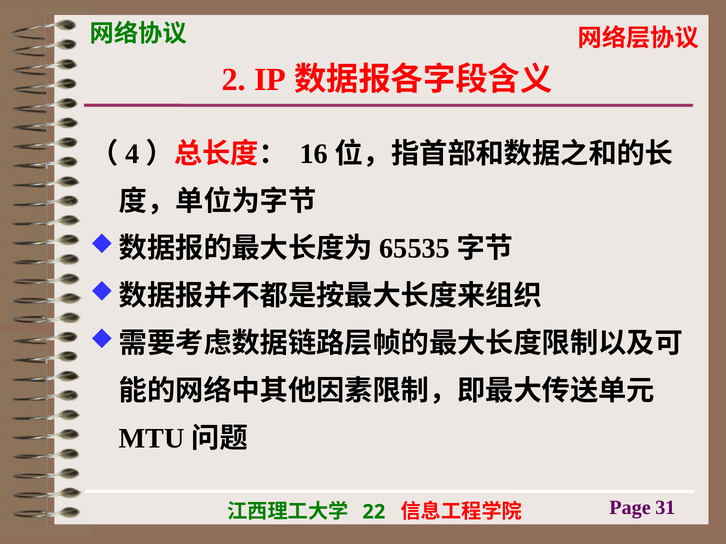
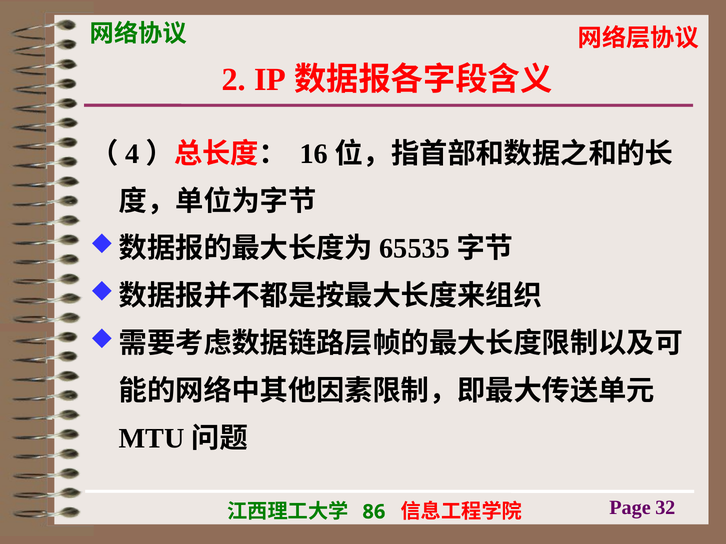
31: 31 -> 32
22: 22 -> 86
